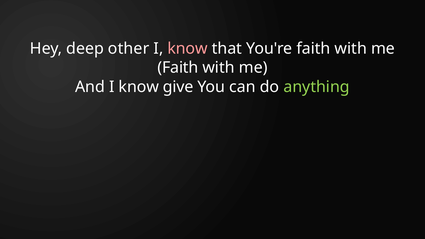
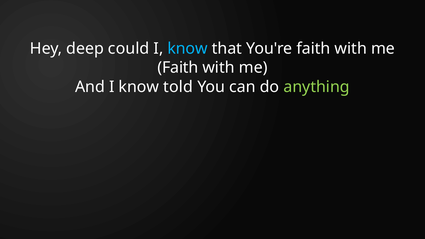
other: other -> could
know at (188, 49) colour: pink -> light blue
give: give -> told
